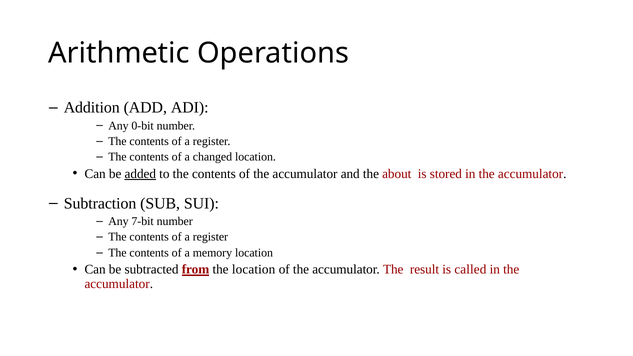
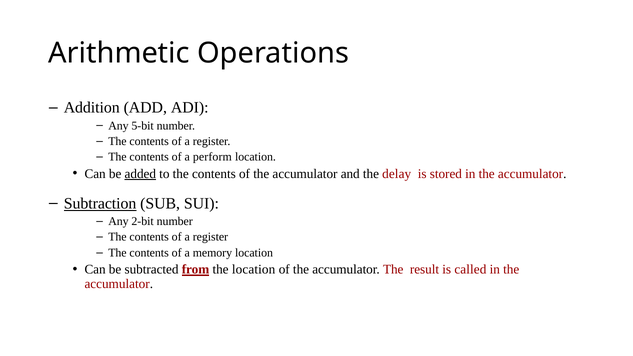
0-bit: 0-bit -> 5-bit
changed: changed -> perform
about: about -> delay
Subtraction underline: none -> present
7-bit: 7-bit -> 2-bit
